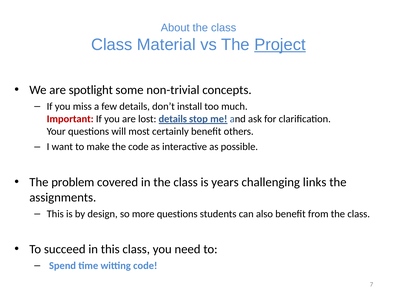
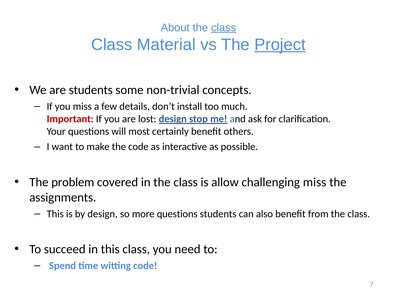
class at (224, 28) underline: none -> present
are spotlight: spotlight -> students
lost details: details -> design
years: years -> allow
challenging links: links -> miss
